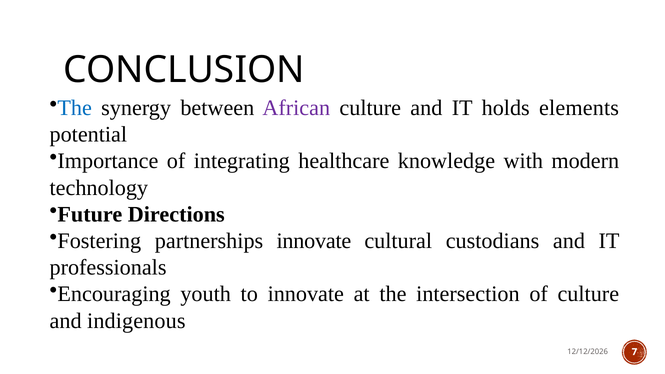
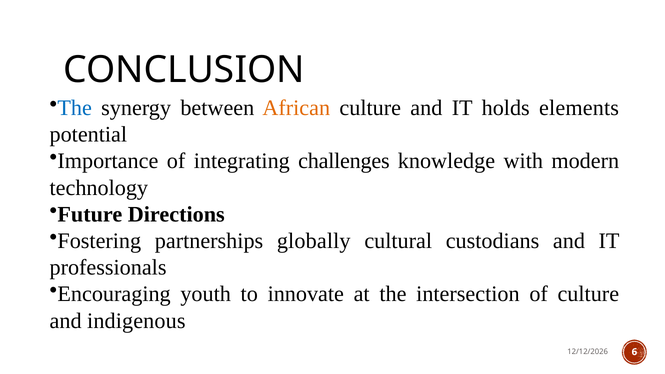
African colour: purple -> orange
healthcare: healthcare -> challenges
partnerships innovate: innovate -> globally
7: 7 -> 6
